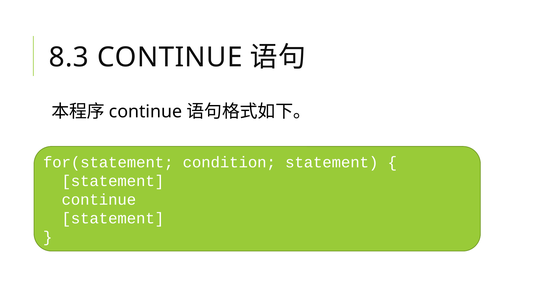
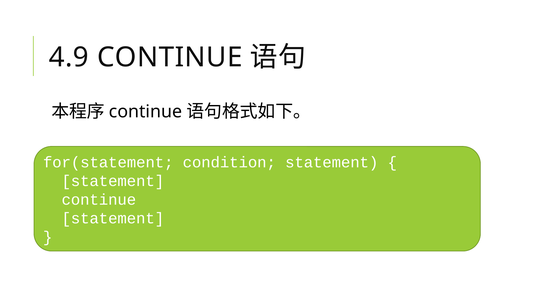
8.3: 8.3 -> 4.9
